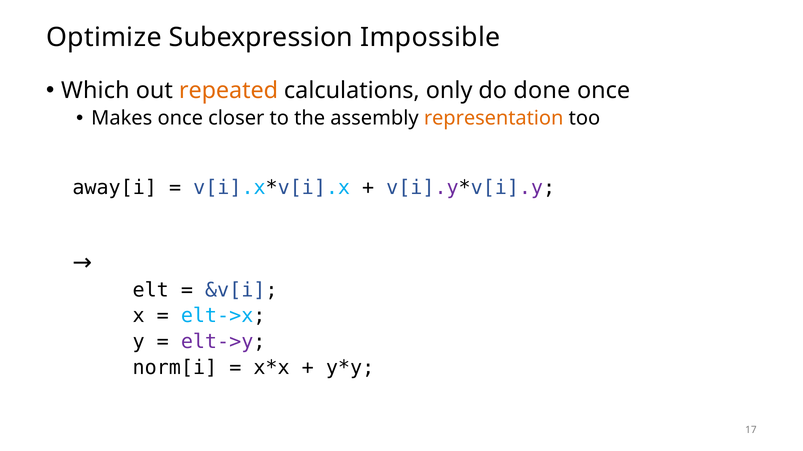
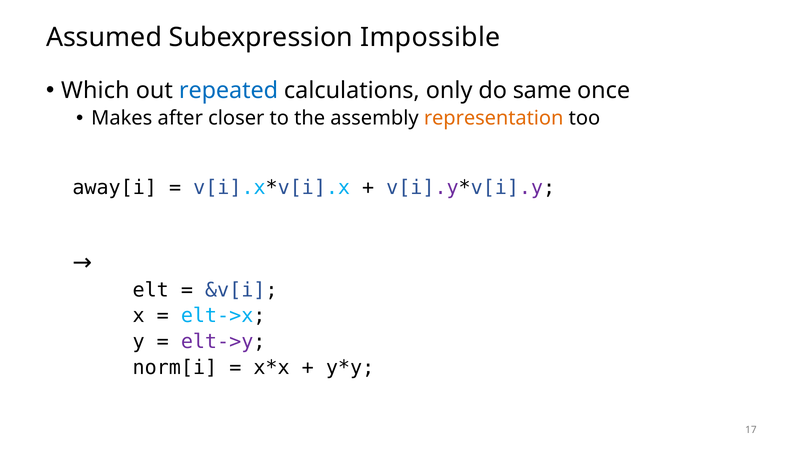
Optimize: Optimize -> Assumed
repeated colour: orange -> blue
done: done -> same
Makes once: once -> after
